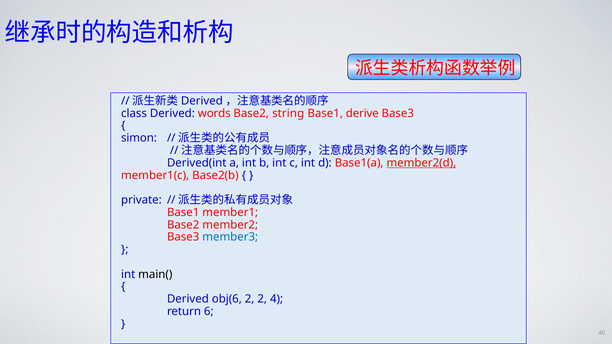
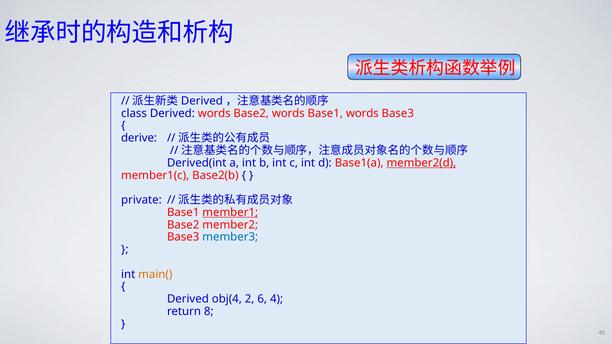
Base2 string: string -> words
Base1 derive: derive -> words
simon: simon -> derive
member1 underline: none -> present
main( colour: black -> orange
obj(6: obj(6 -> obj(4
2 2: 2 -> 6
6: 6 -> 8
